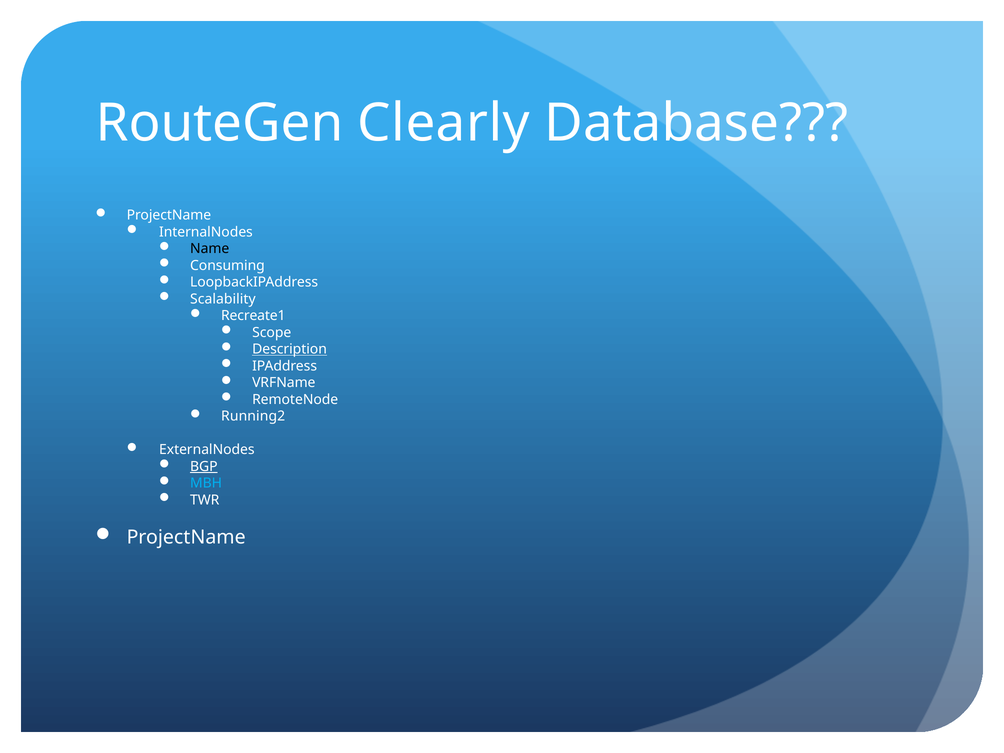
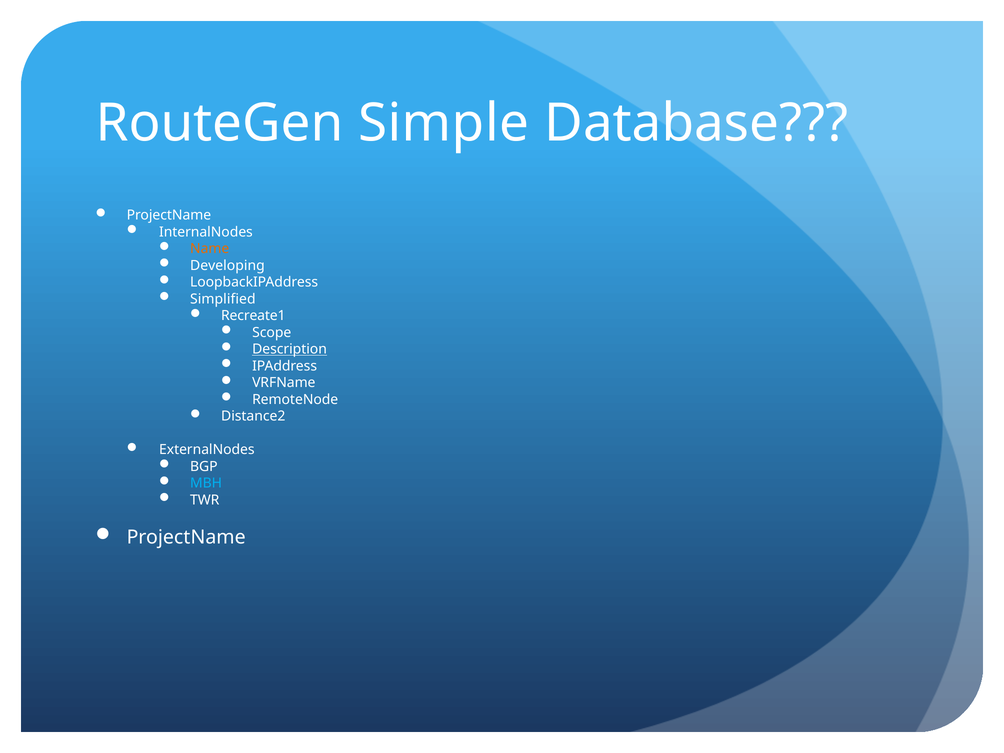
Clearly: Clearly -> Simple
Name colour: black -> orange
Consuming: Consuming -> Developing
Scalability: Scalability -> Simplified
Running2: Running2 -> Distance2
BGP underline: present -> none
